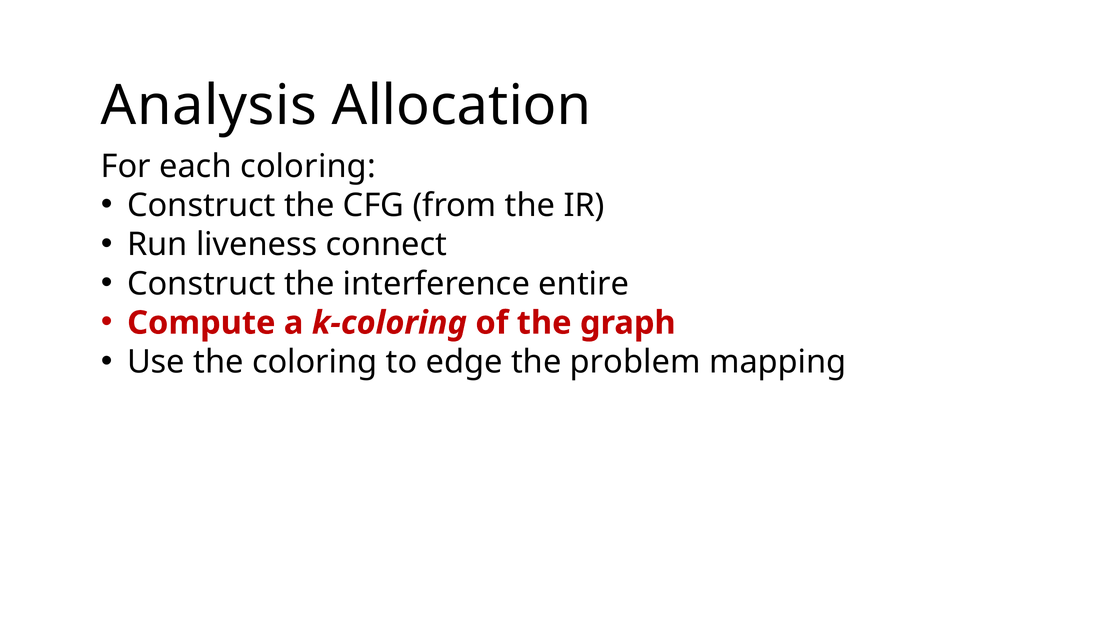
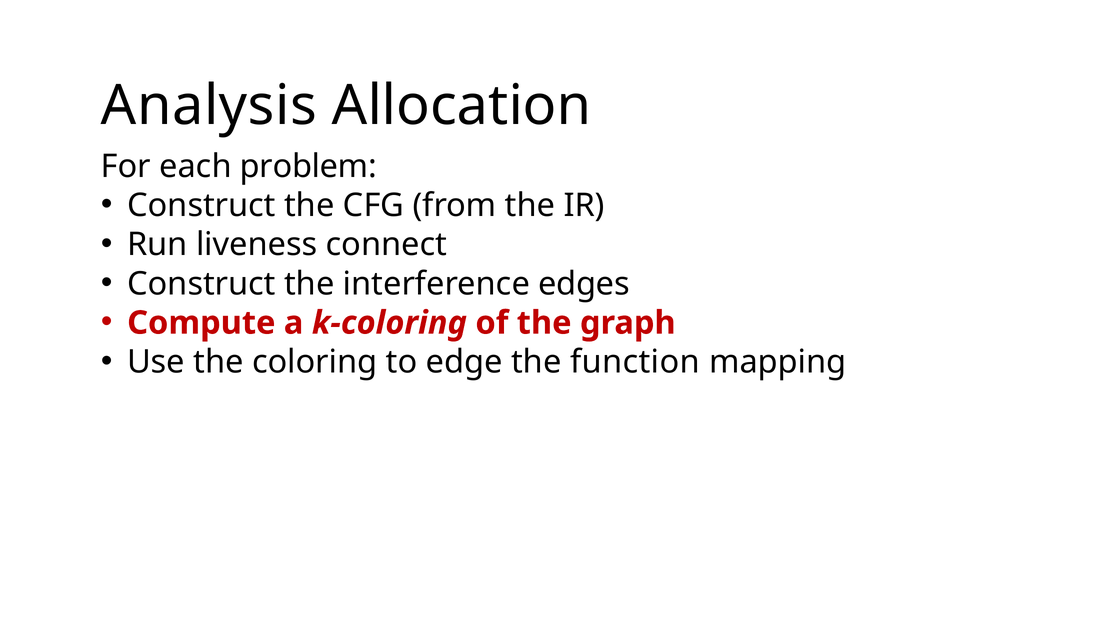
each coloring: coloring -> problem
entire: entire -> edges
problem: problem -> function
